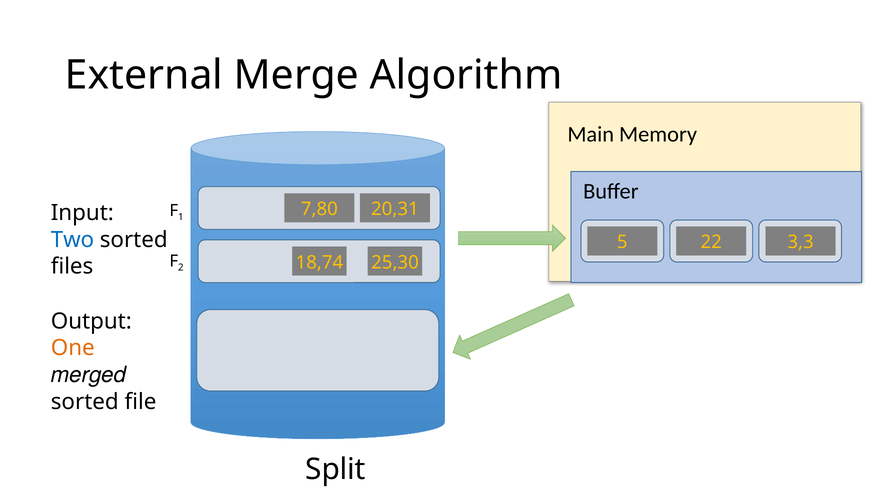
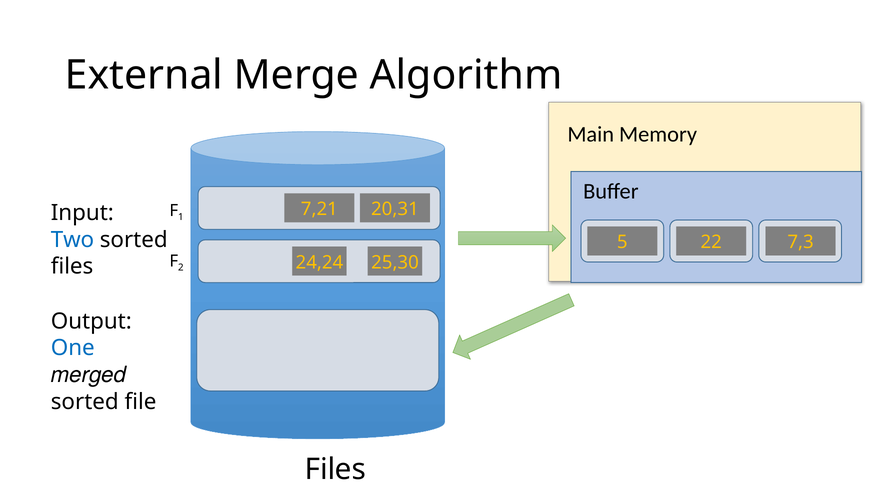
7,80: 7,80 -> 7,21
3,3: 3,3 -> 7,3
18,74: 18,74 -> 24,24
One colour: orange -> blue
Split at (335, 470): Split -> Files
